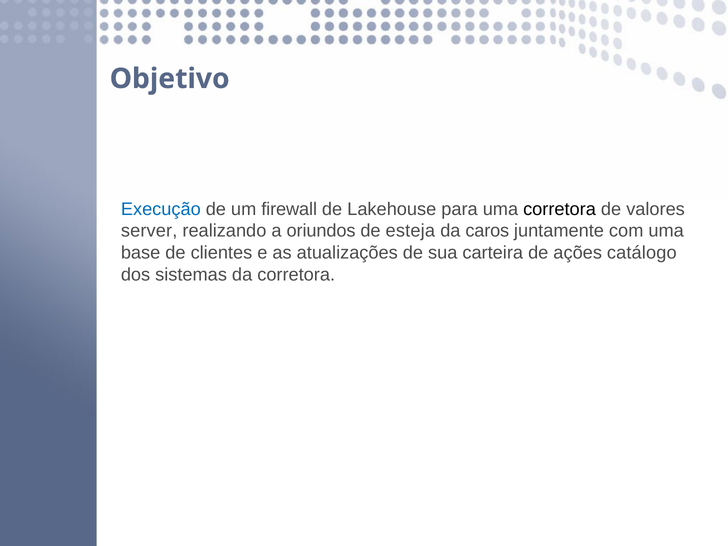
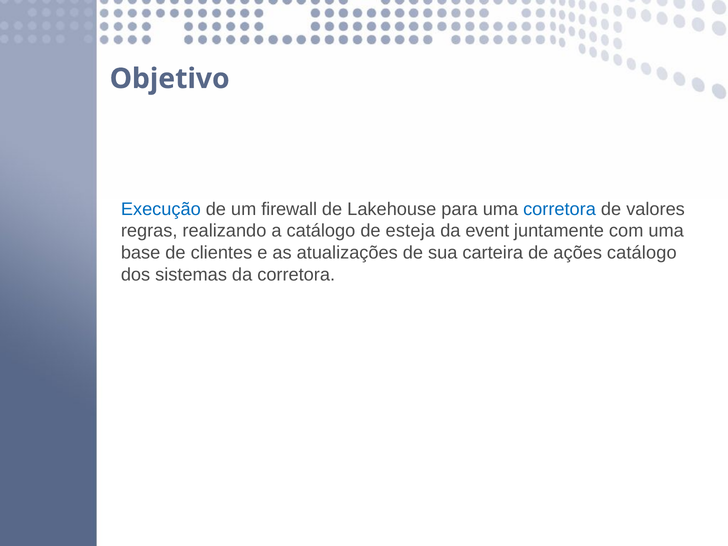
corretora at (560, 209) colour: black -> blue
server: server -> regras
a oriundos: oriundos -> catálogo
caros: caros -> event
